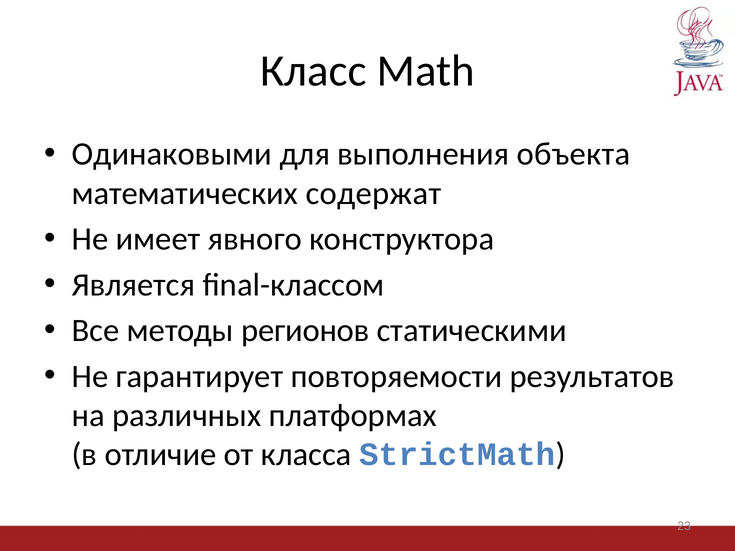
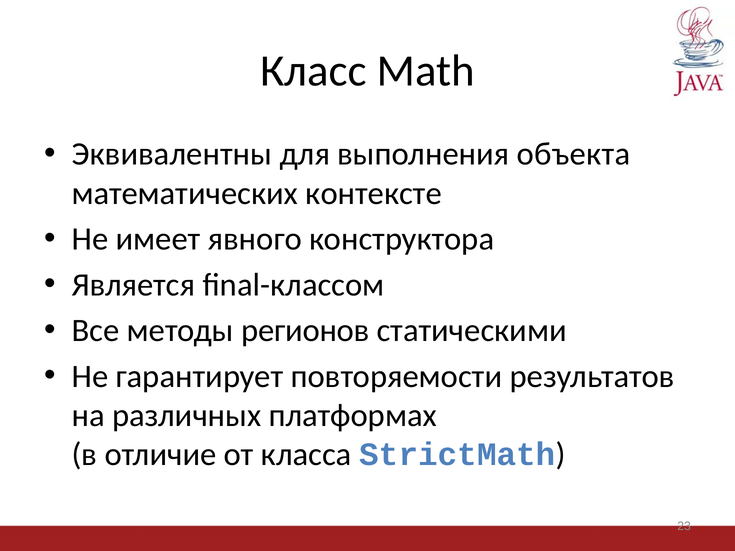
Одинаковыми: Одинаковыми -> Эквивалентны
содержат: содержат -> контексте
